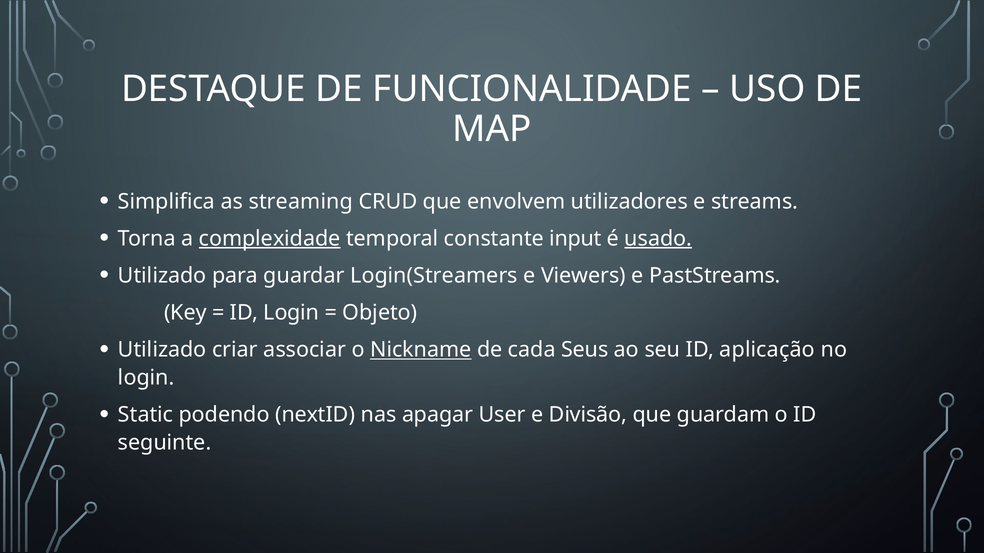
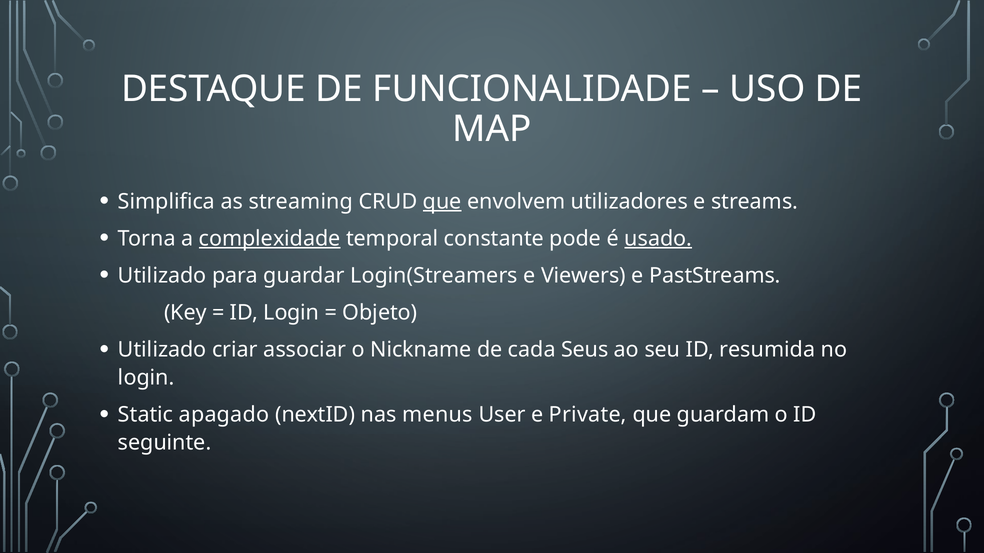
que at (442, 202) underline: none -> present
input: input -> pode
Nickname underline: present -> none
aplicação: aplicação -> resumida
podendo: podendo -> apagado
apagar: apagar -> menus
Divisão: Divisão -> Private
